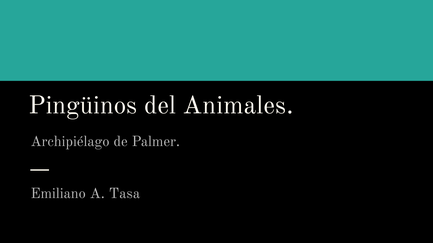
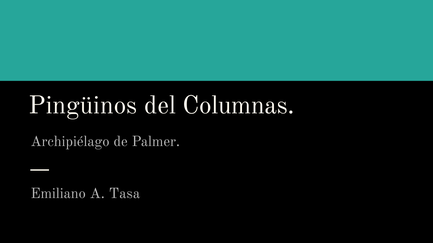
Animales: Animales -> Columnas
